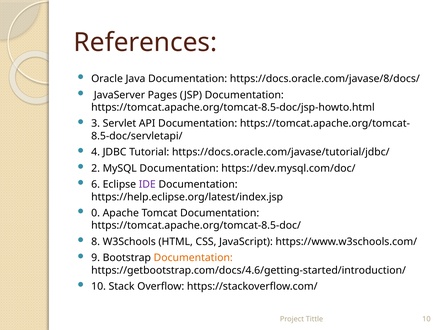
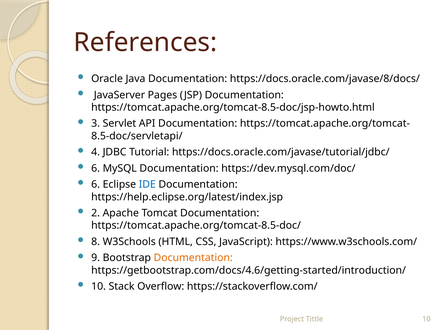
2 at (96, 169): 2 -> 6
IDE colour: purple -> blue
0: 0 -> 2
